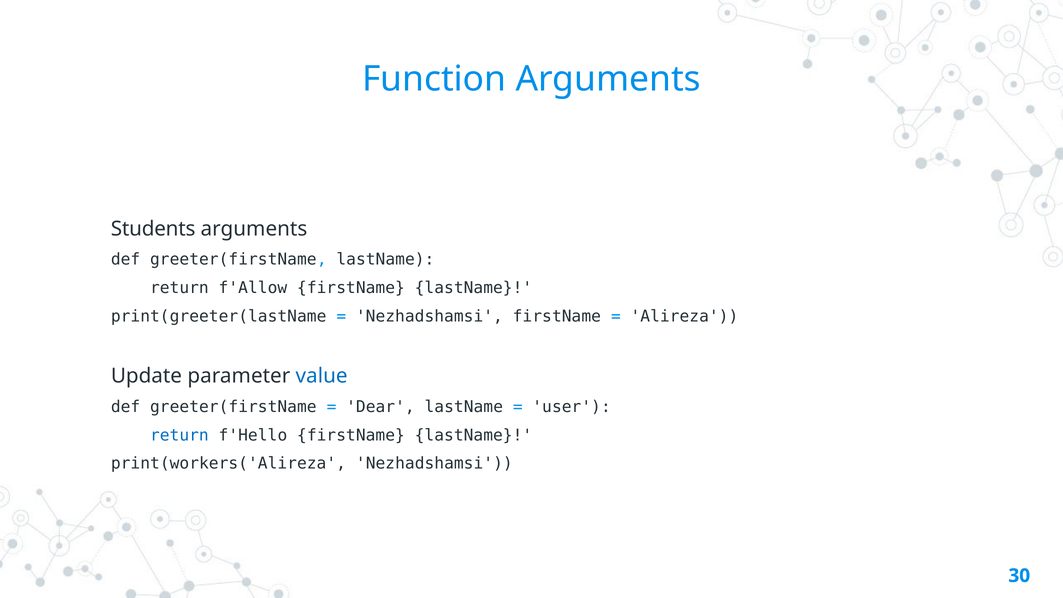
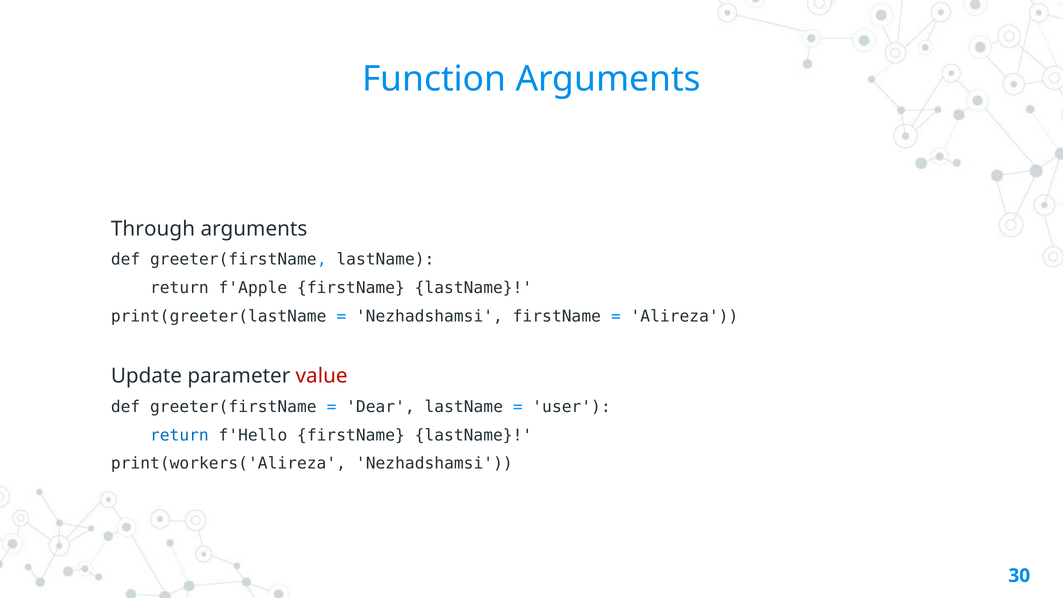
Students: Students -> Through
f'Allow: f'Allow -> f'Apple
value colour: blue -> red
